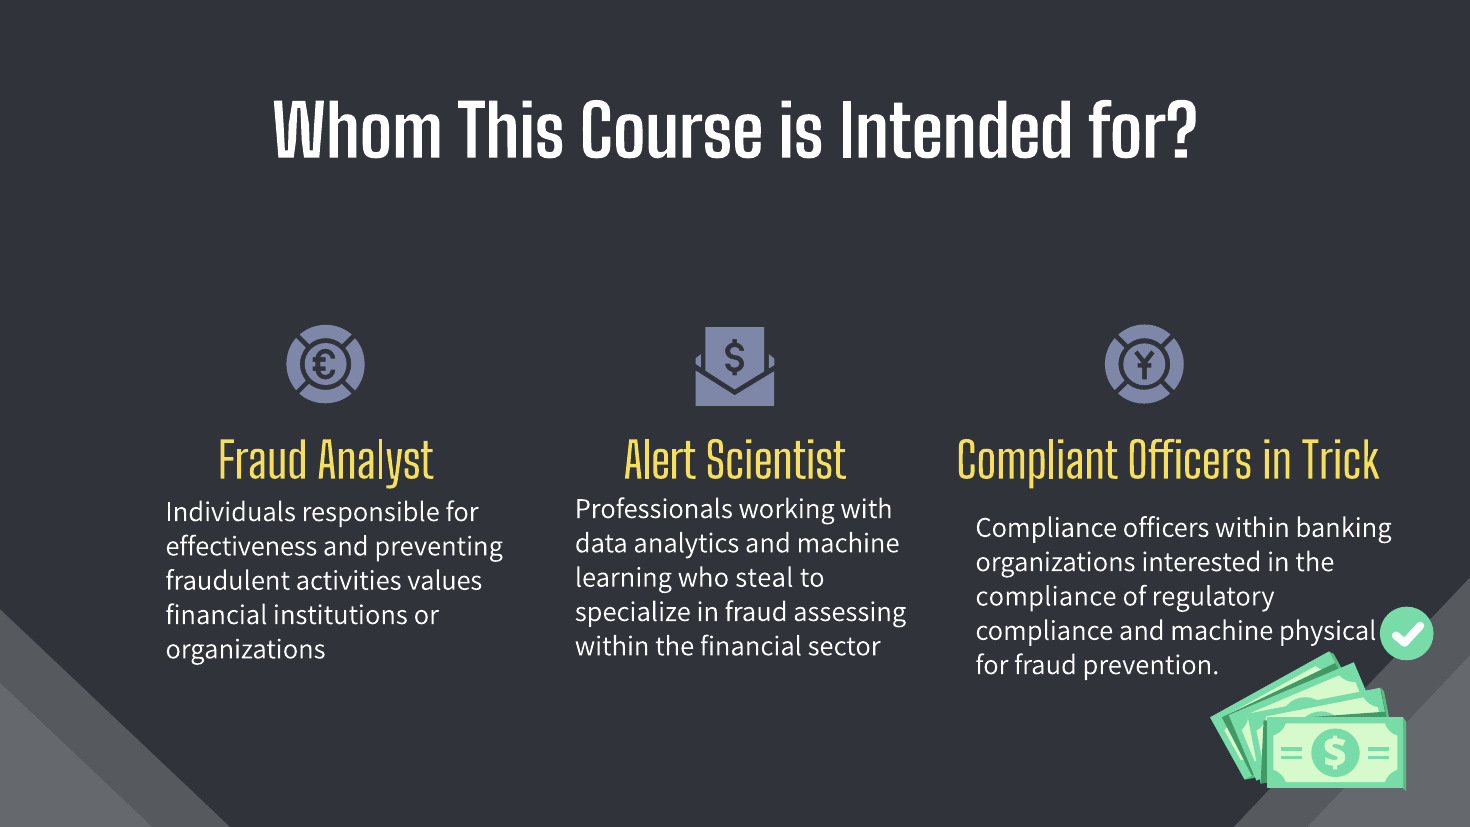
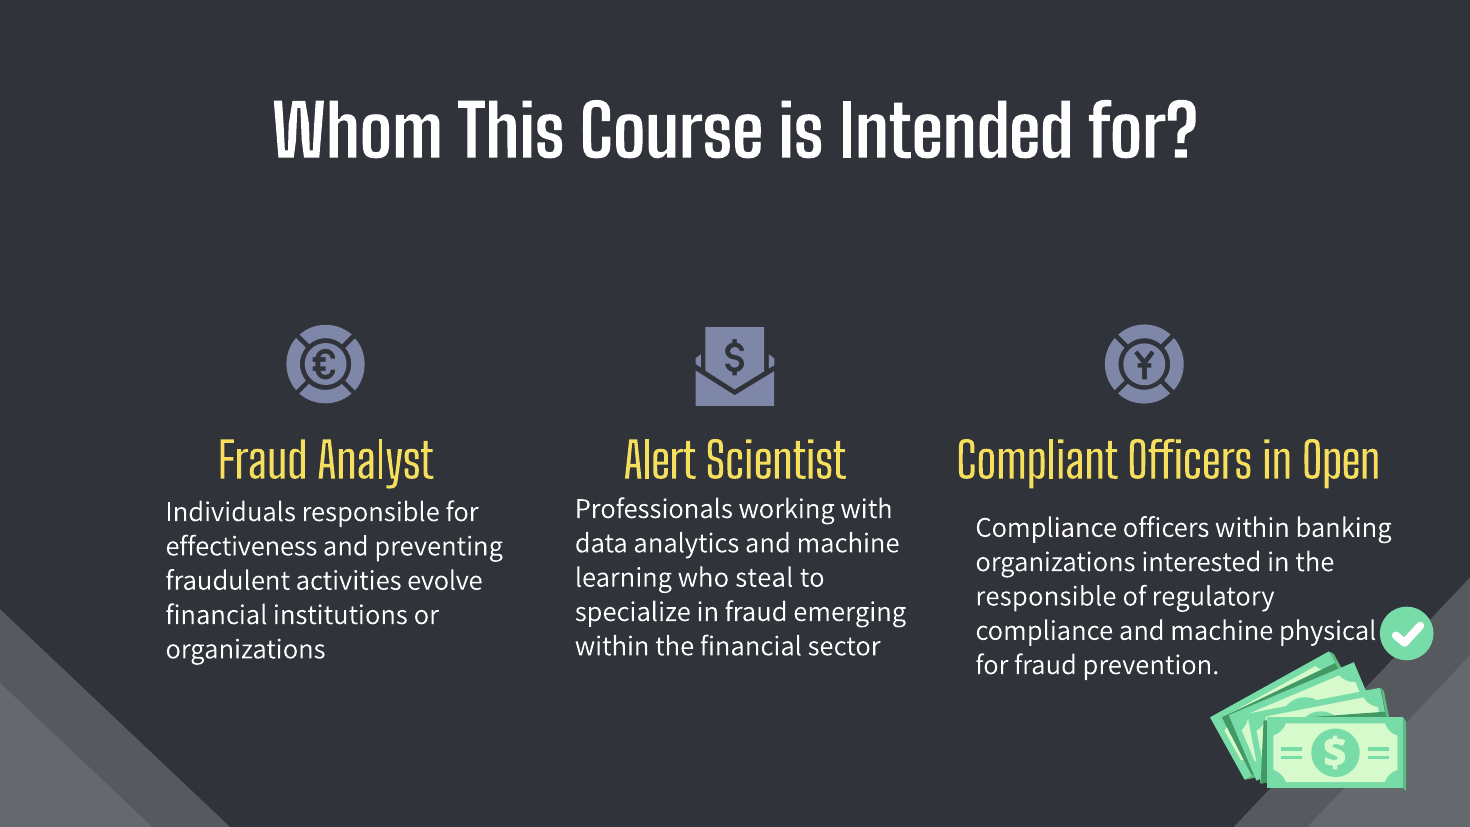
Trick: Trick -> Open
values: values -> evolve
compliance at (1046, 596): compliance -> responsible
assessing: assessing -> emerging
